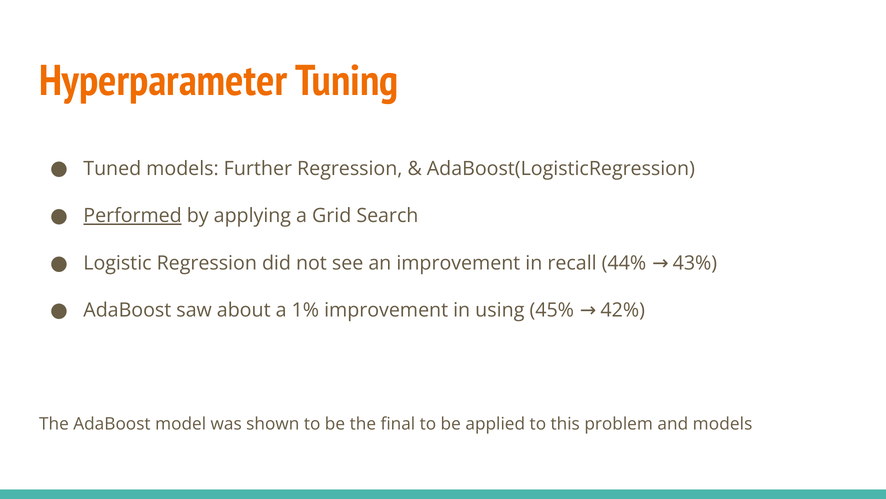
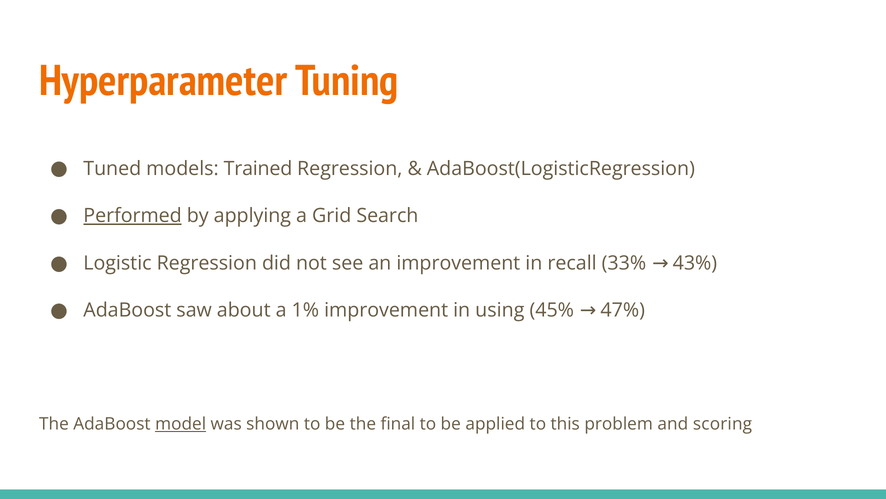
Further: Further -> Trained
44%: 44% -> 33%
42%: 42% -> 47%
model underline: none -> present
and models: models -> scoring
